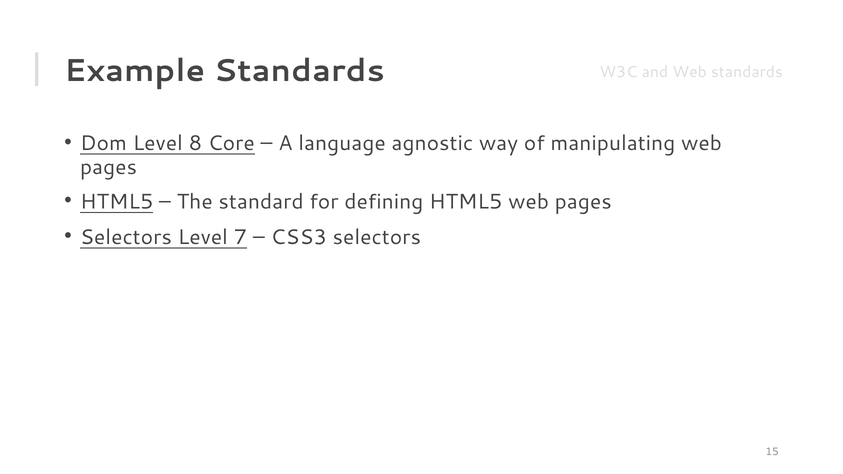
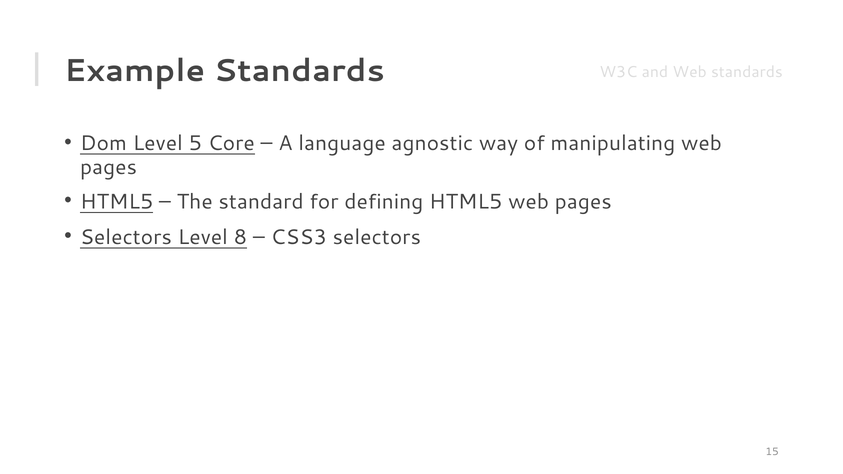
8: 8 -> 5
7: 7 -> 8
